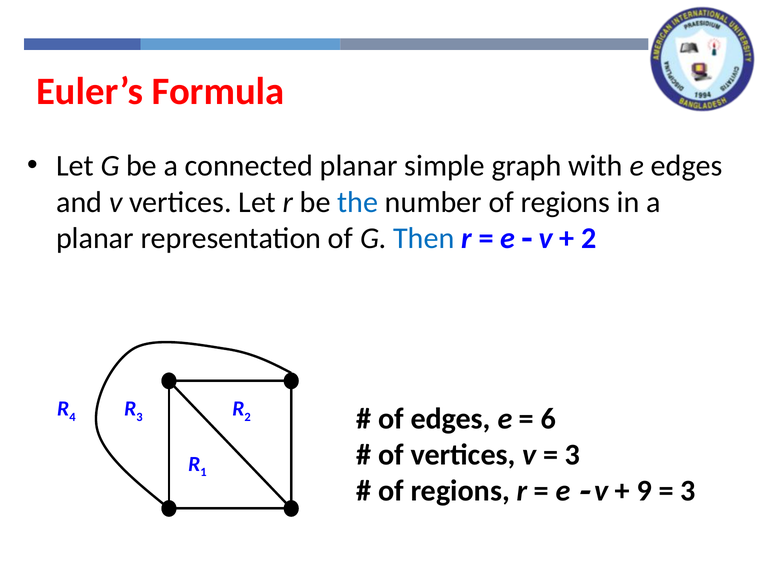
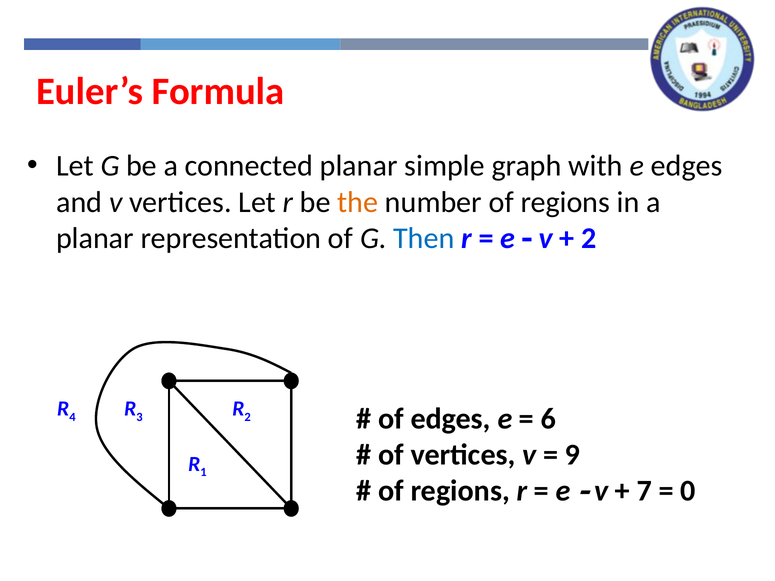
the colour: blue -> orange
3 at (573, 455): 3 -> 9
9: 9 -> 7
3 at (688, 491): 3 -> 0
